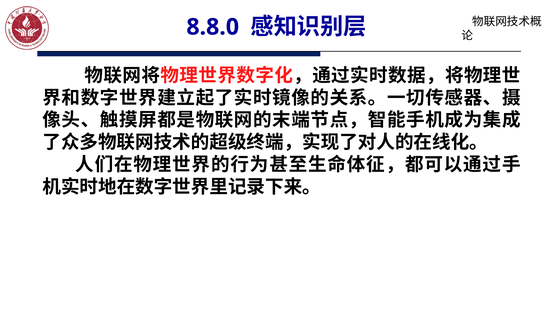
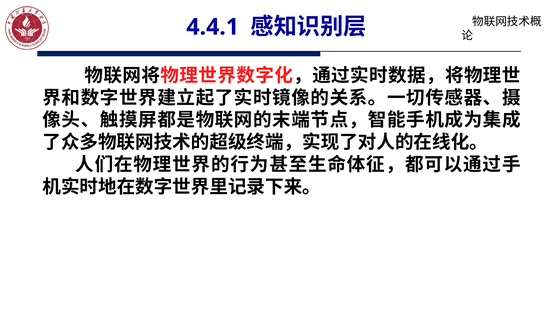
8.8.0: 8.8.0 -> 4.4.1
